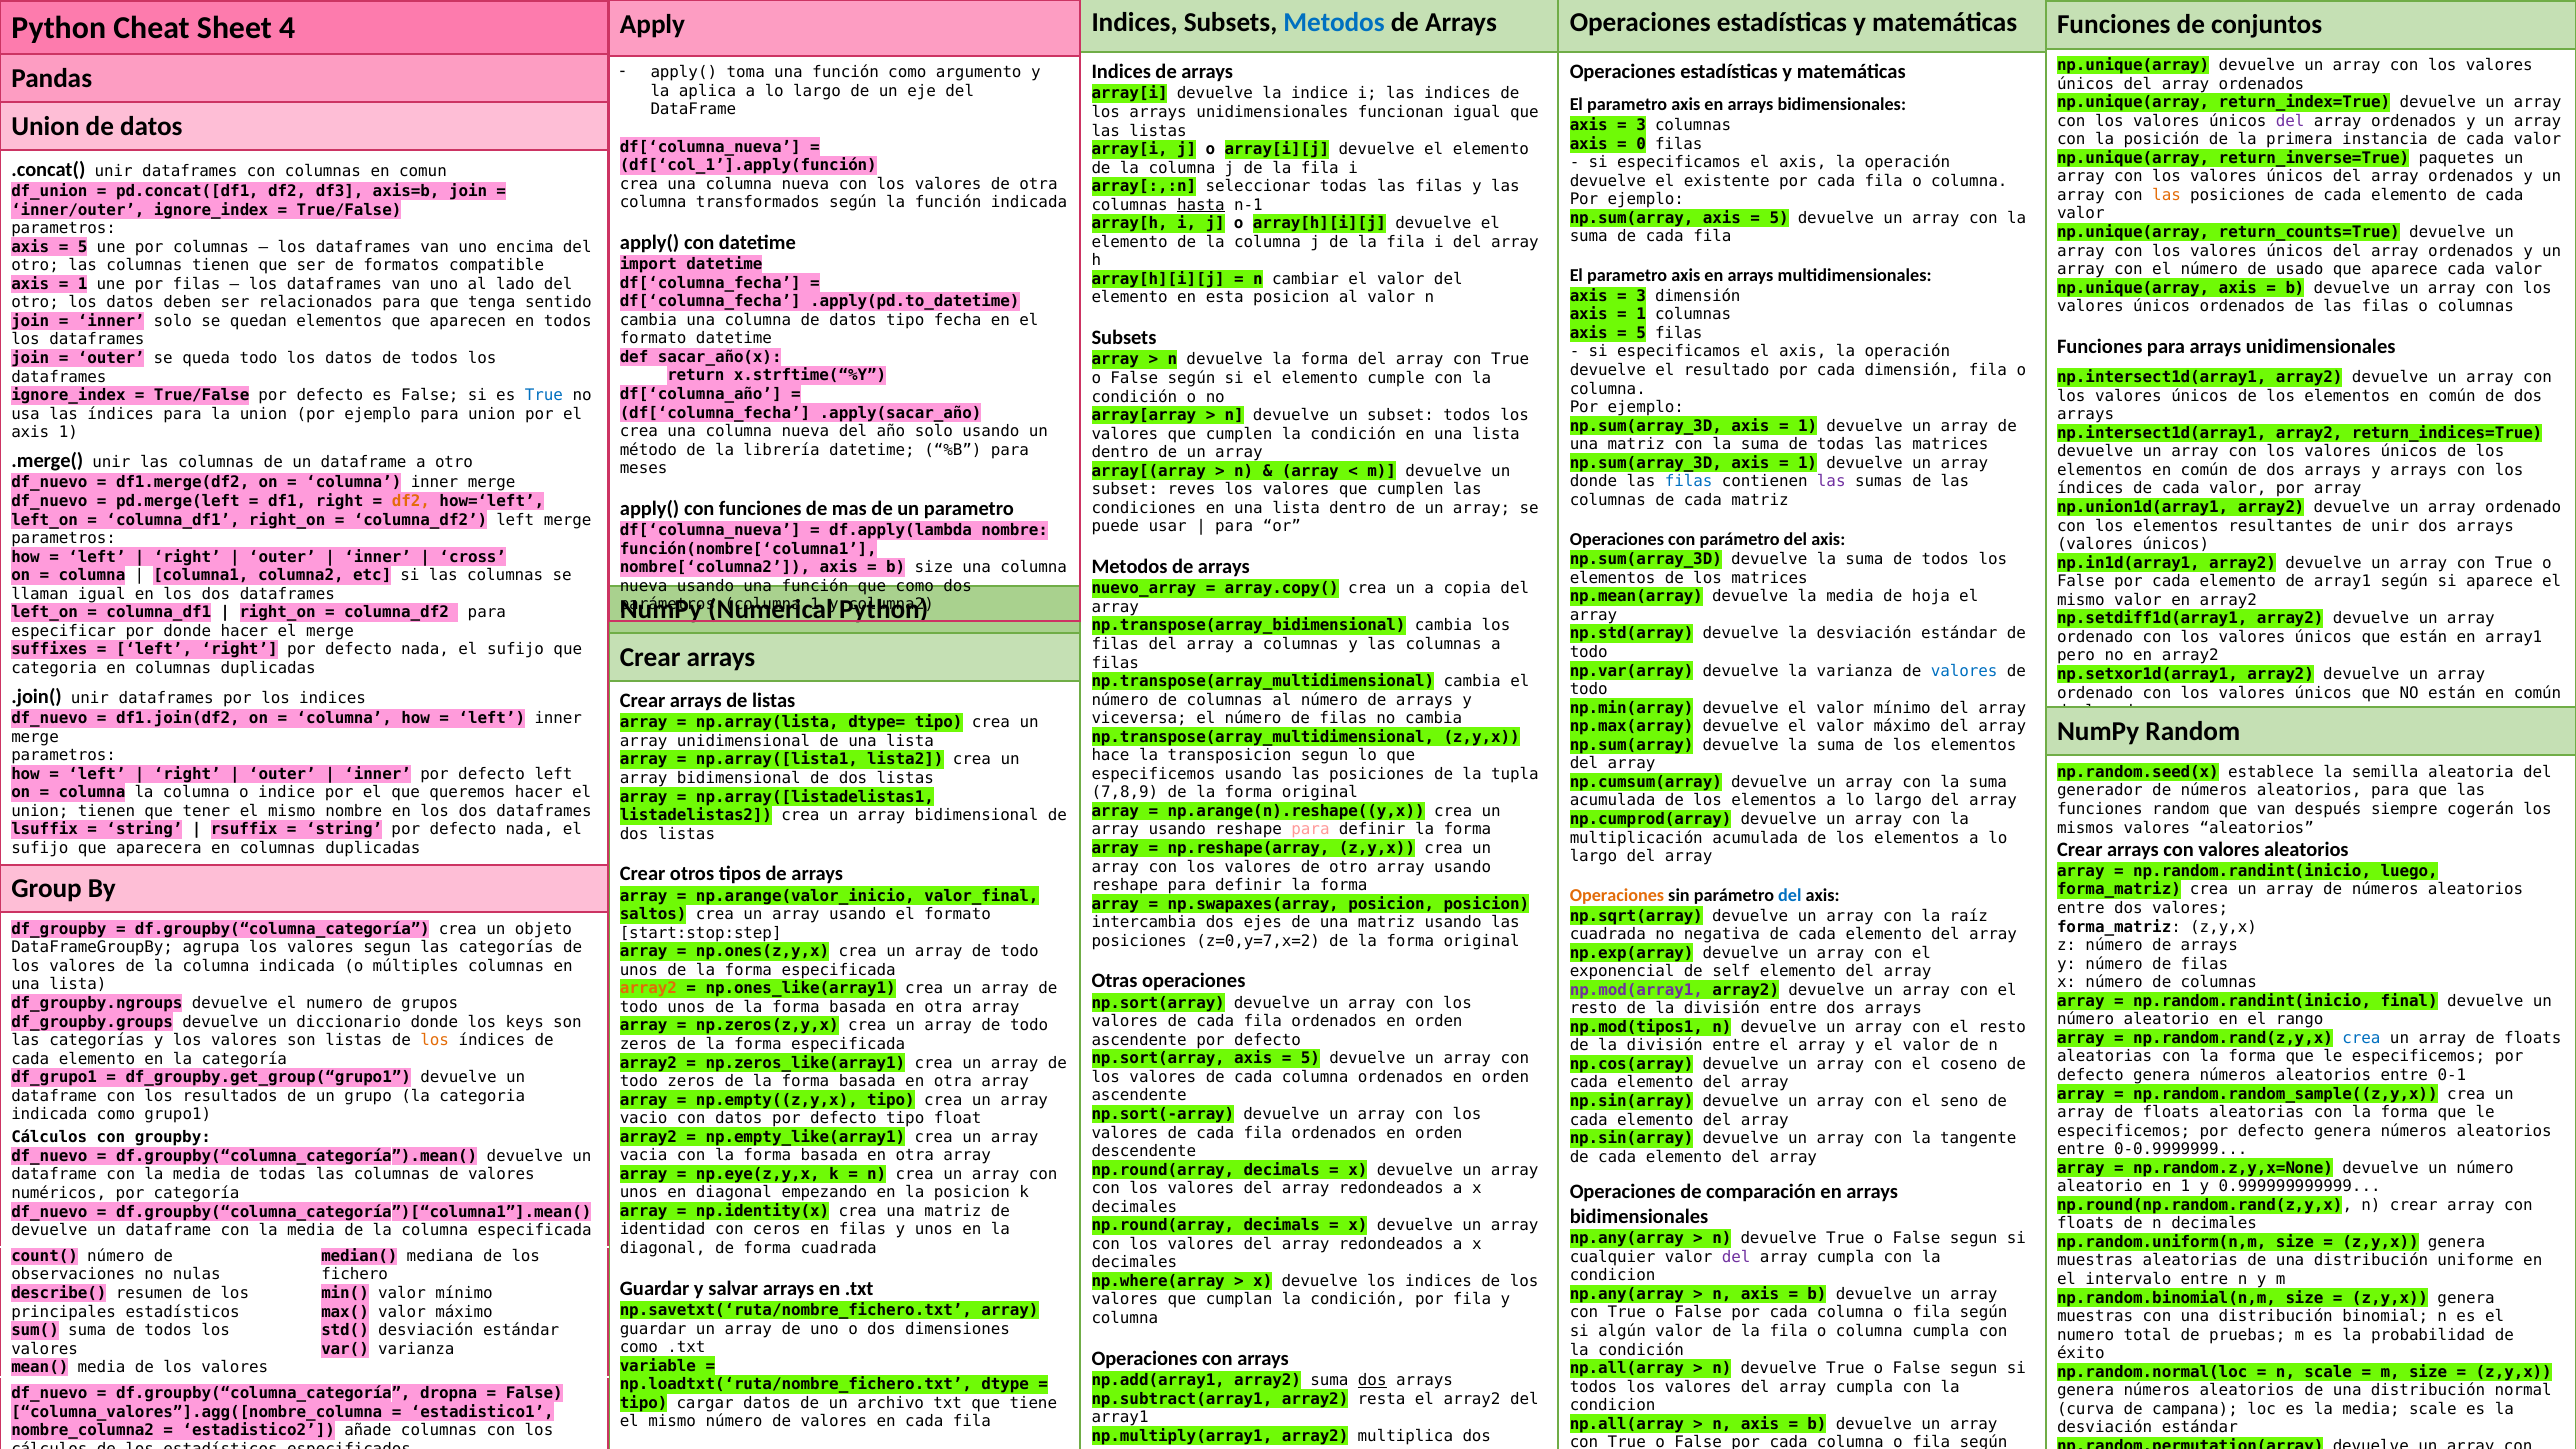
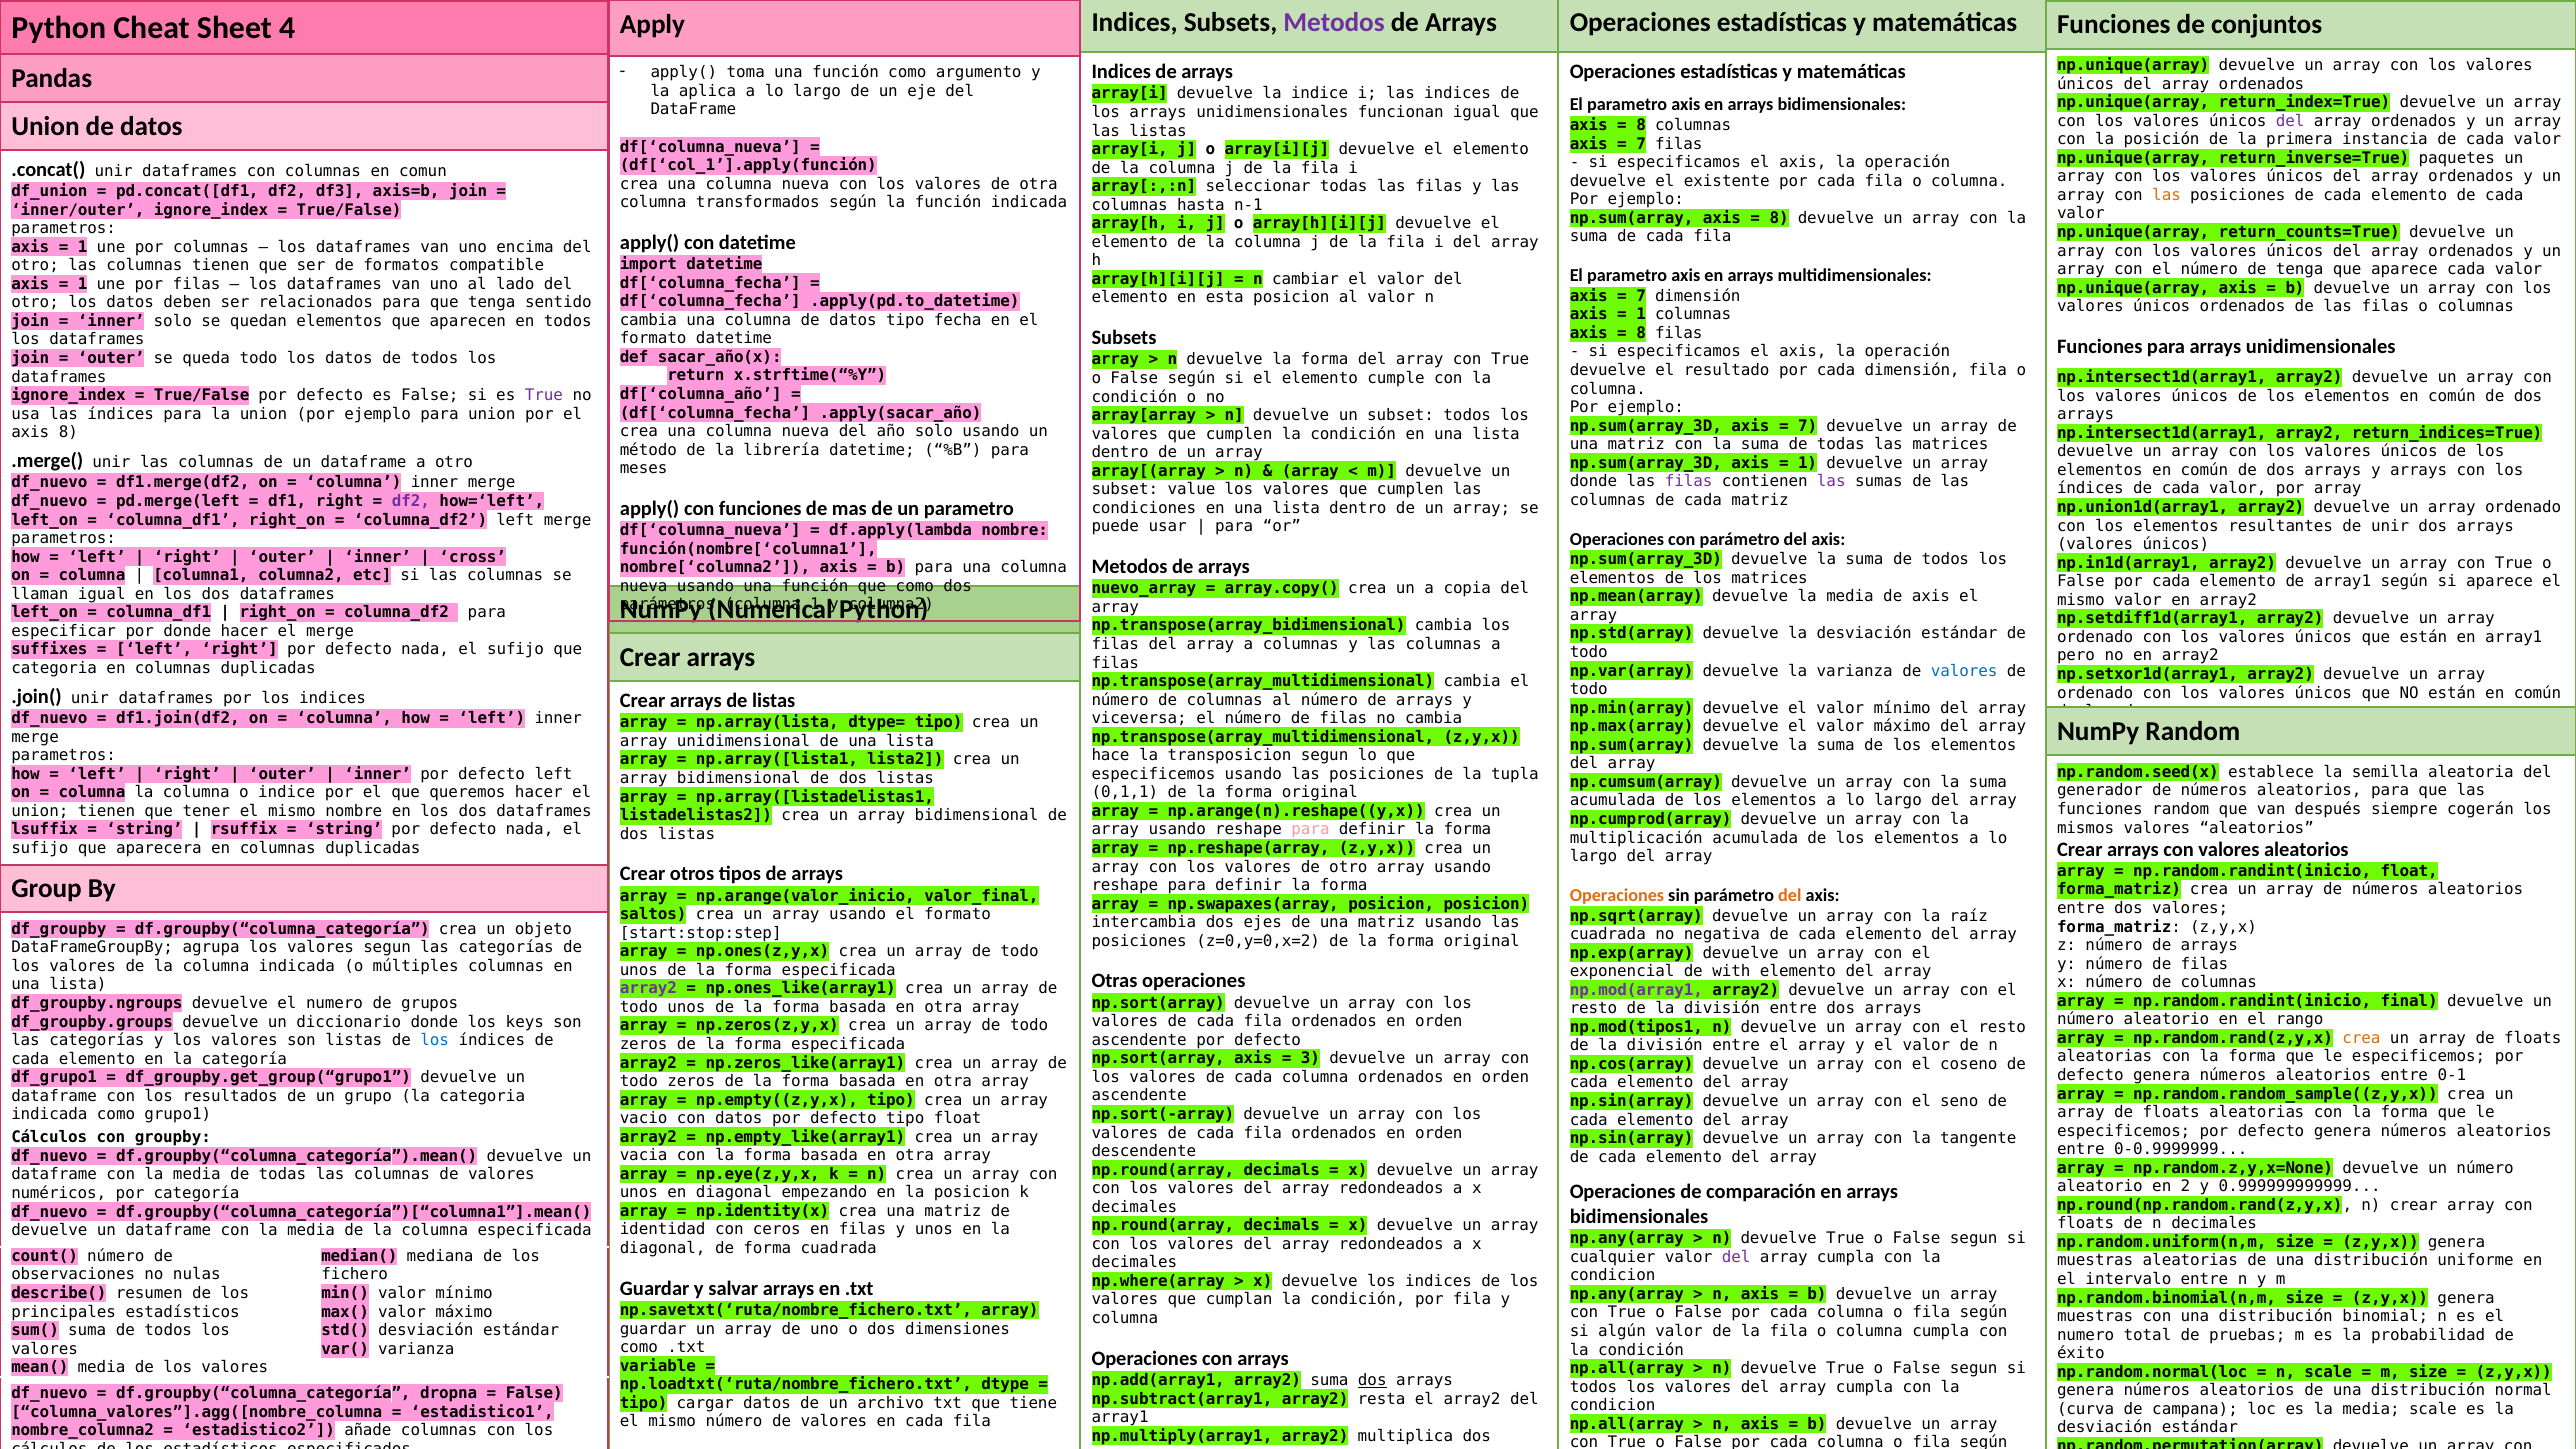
Metodos at (1334, 23) colour: blue -> purple
3 at (1641, 125): 3 -> 8
0 at (1641, 144): 0 -> 7
hasta underline: present -> none
5 at (1779, 218): 5 -> 8
5 at (83, 247): 5 -> 1
de usado: usado -> tenga
3 at (1641, 296): 3 -> 7
5 at (1641, 333): 5 -> 8
True at (544, 395) colour: blue -> purple
1 at (1808, 426): 1 -> 7
axis 1: 1 -> 8
filas at (1689, 481) colour: blue -> purple
reves: reves -> value
df2 at (411, 501) colour: orange -> purple
b size: size -> para
de hoja: hoja -> axis
7,8,9: 7,8,9 -> 0,1,1
np.random.randint(inicio luego: luego -> float
del at (1790, 895) colour: blue -> orange
z=0,y=7,x=2: z=0,y=7,x=2 -> z=0,y=0,x=2
self: self -> with
array2 at (649, 988) colour: orange -> purple
crea at (2361, 1038) colour: blue -> orange
los at (435, 1040) colour: orange -> blue
5 at (1310, 1058): 5 -> 3
en 1: 1 -> 2
